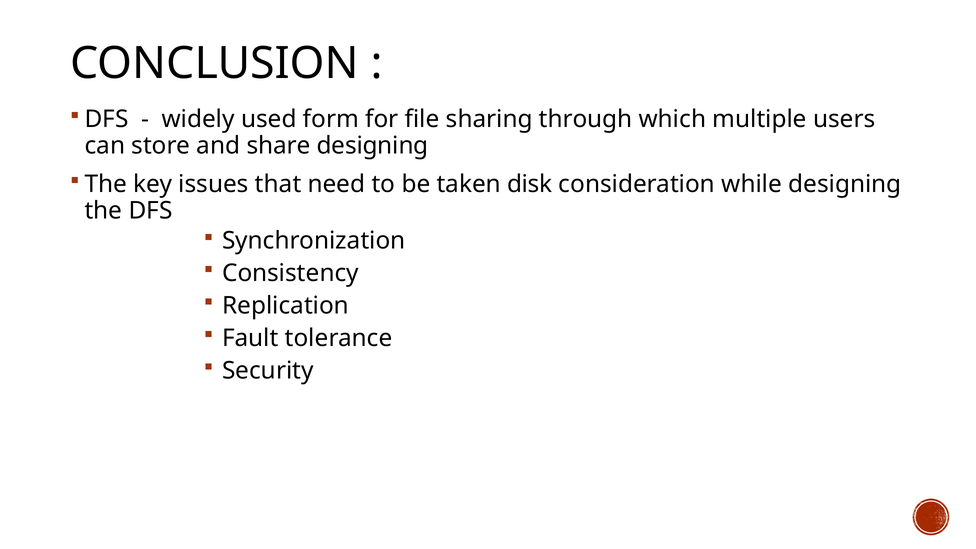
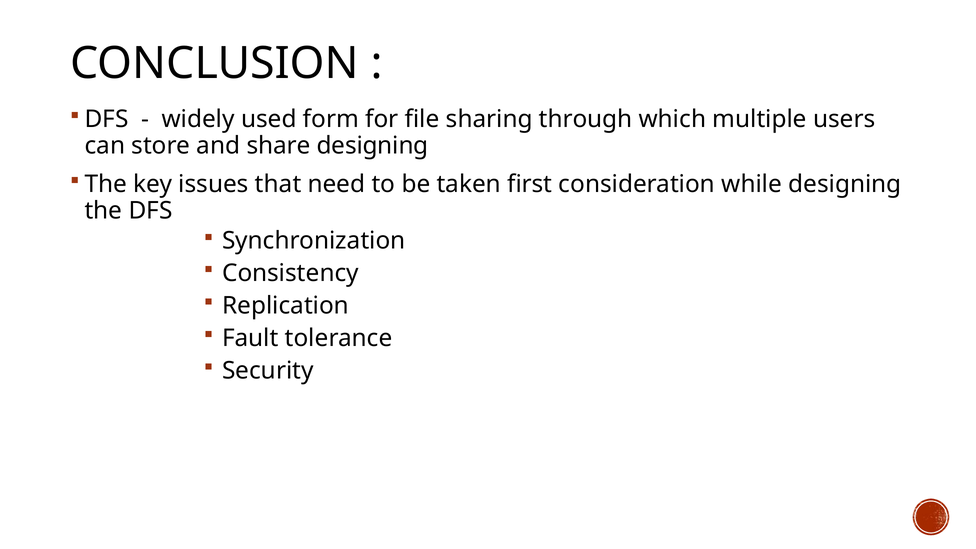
disk: disk -> first
